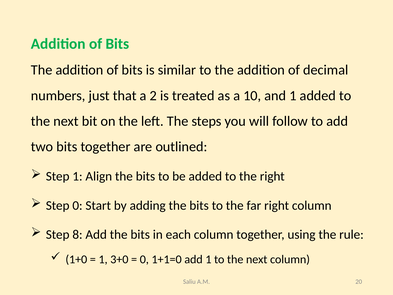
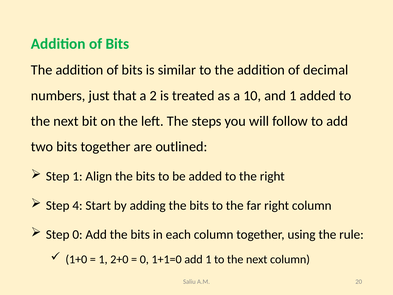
Step 0: 0 -> 4
Step 8: 8 -> 0
3+0: 3+0 -> 2+0
